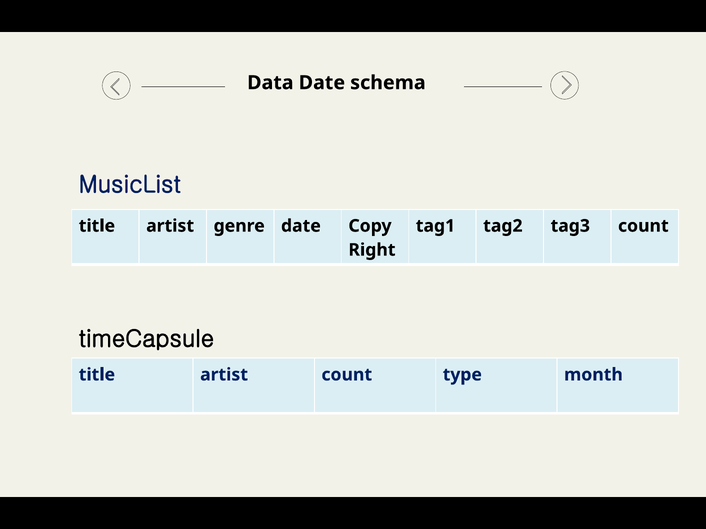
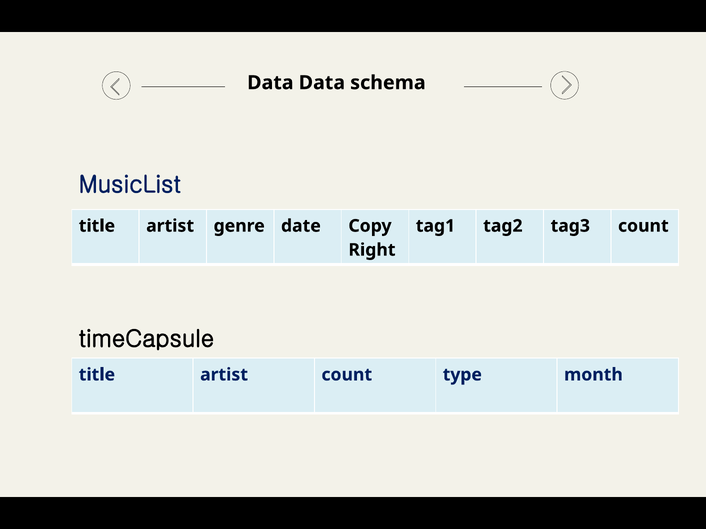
Data Date: Date -> Data
